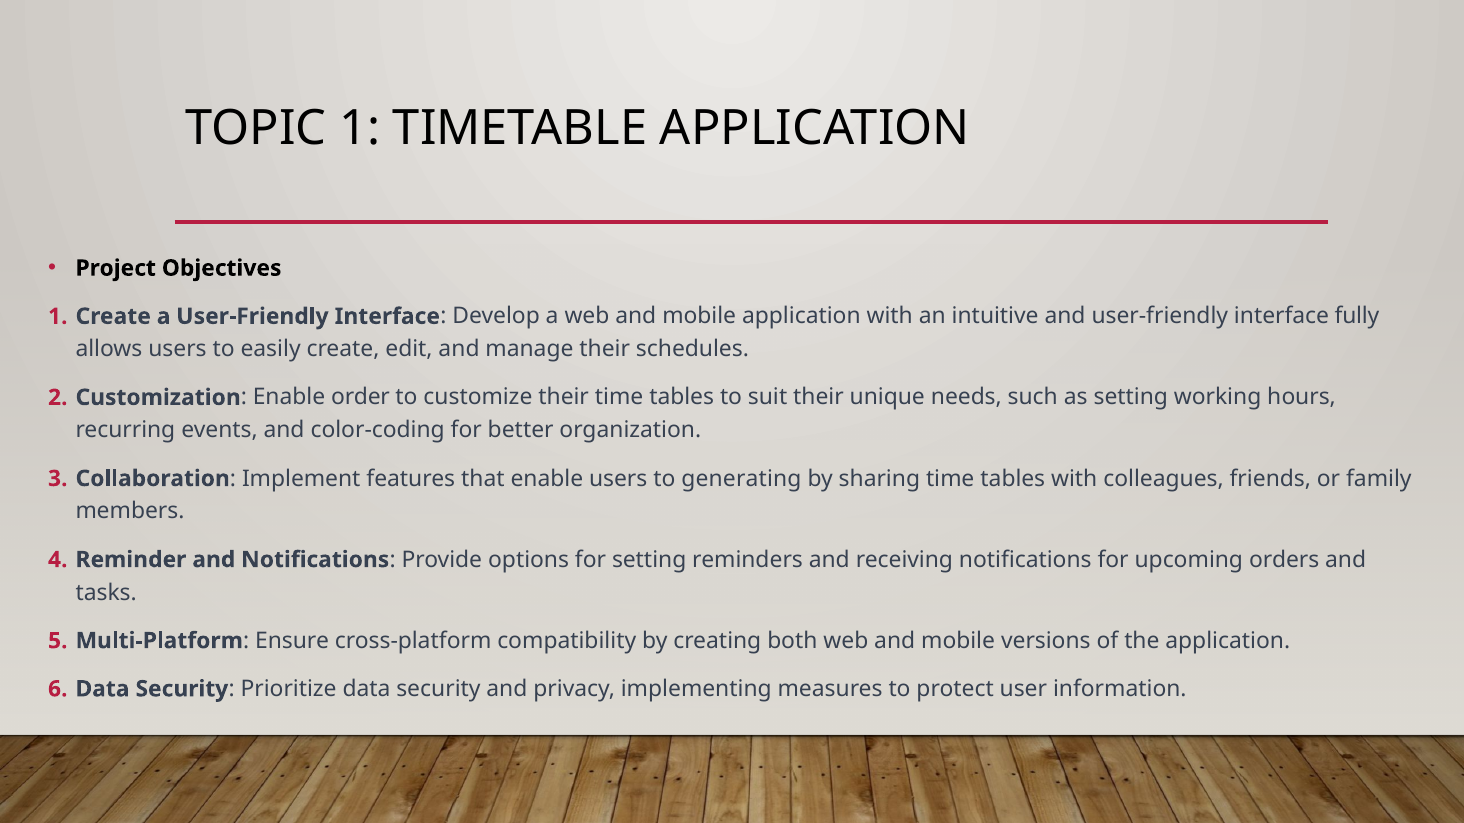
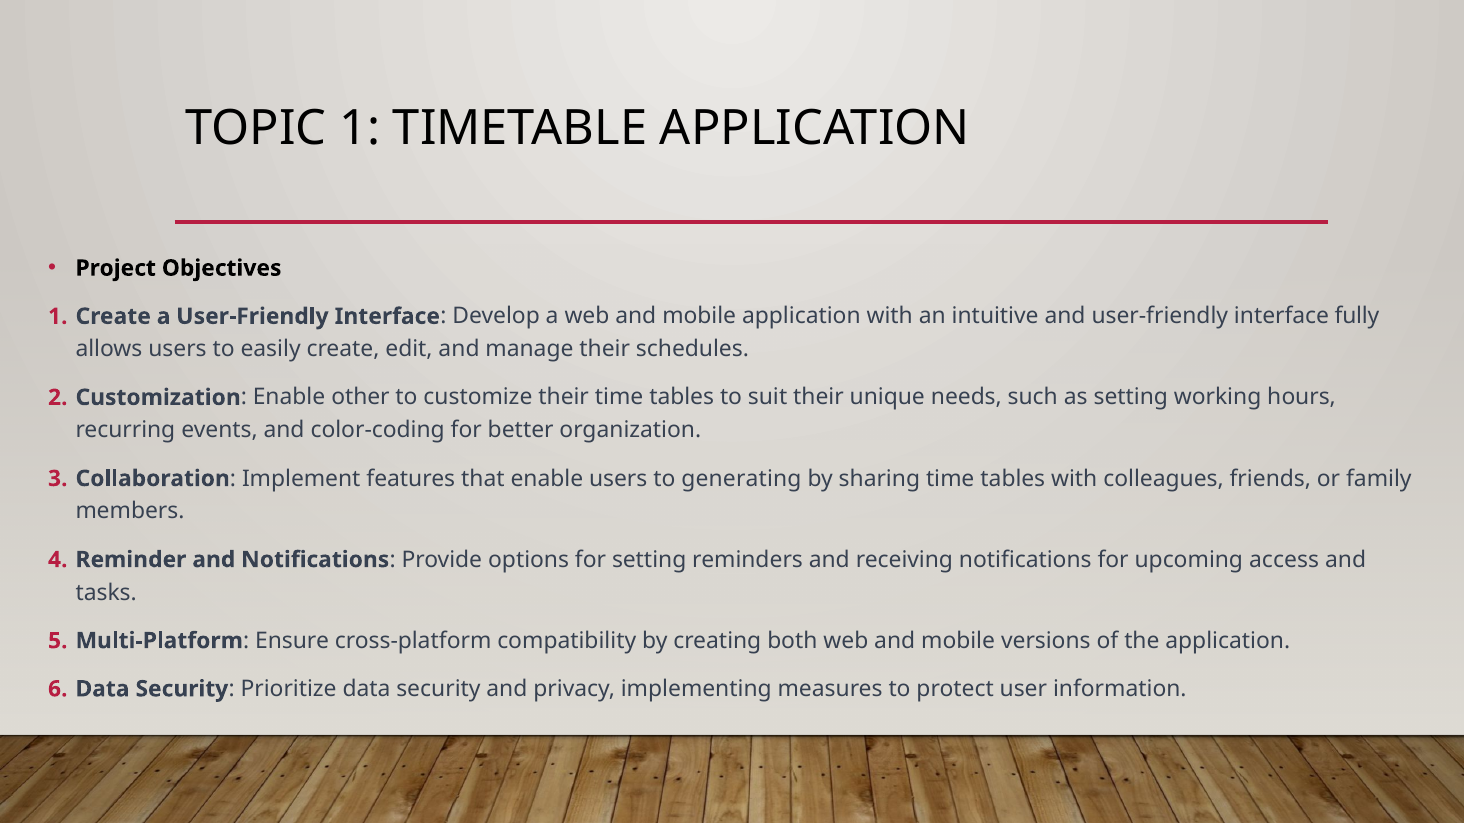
order: order -> other
orders: orders -> access
